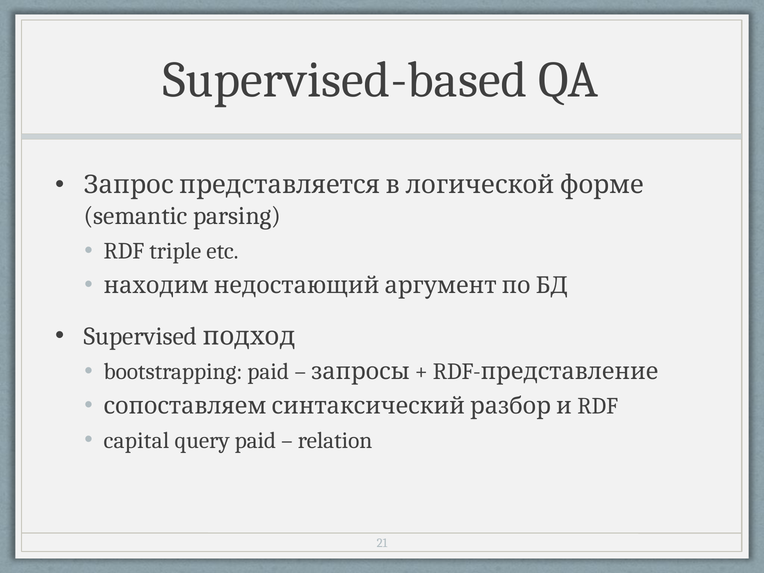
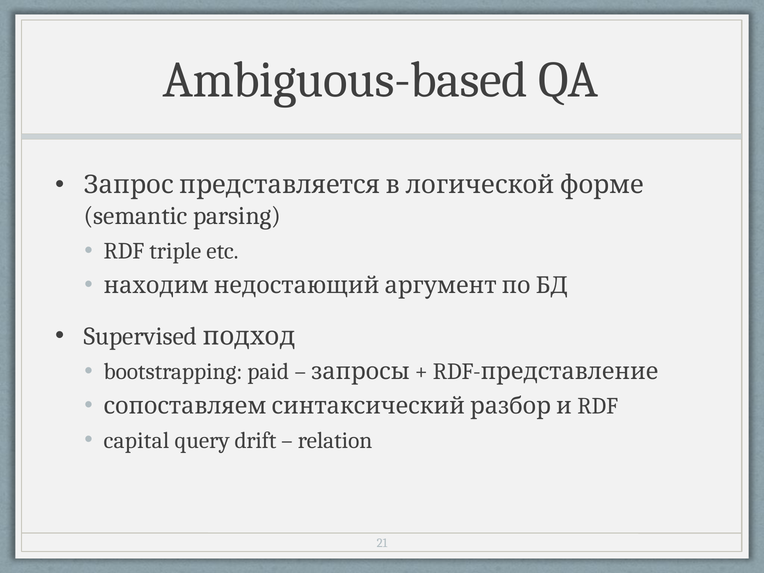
Supervised-based: Supervised-based -> Ambiguous-based
query paid: paid -> drift
